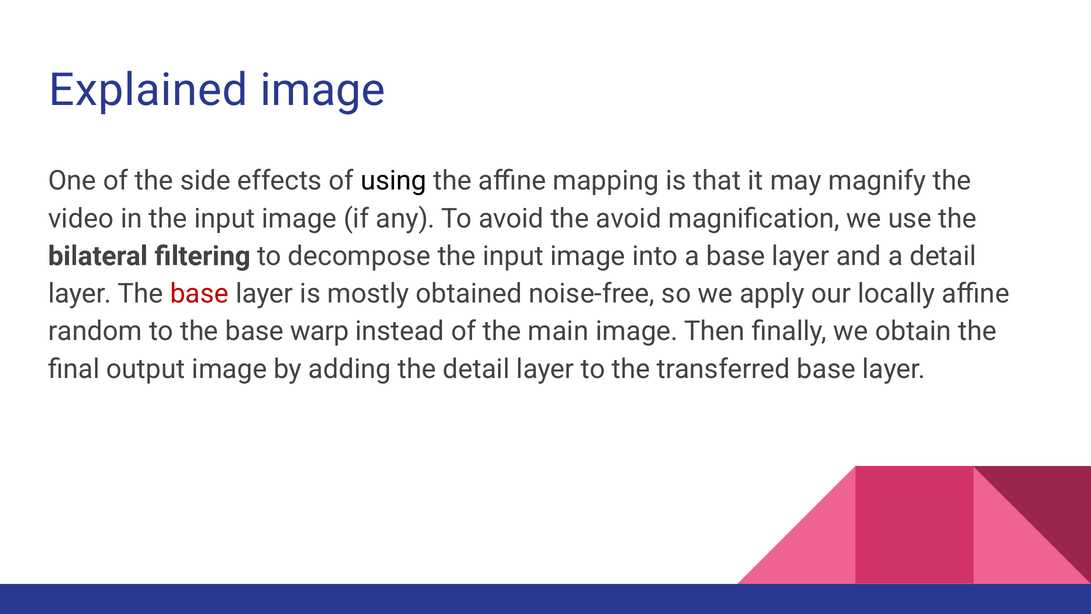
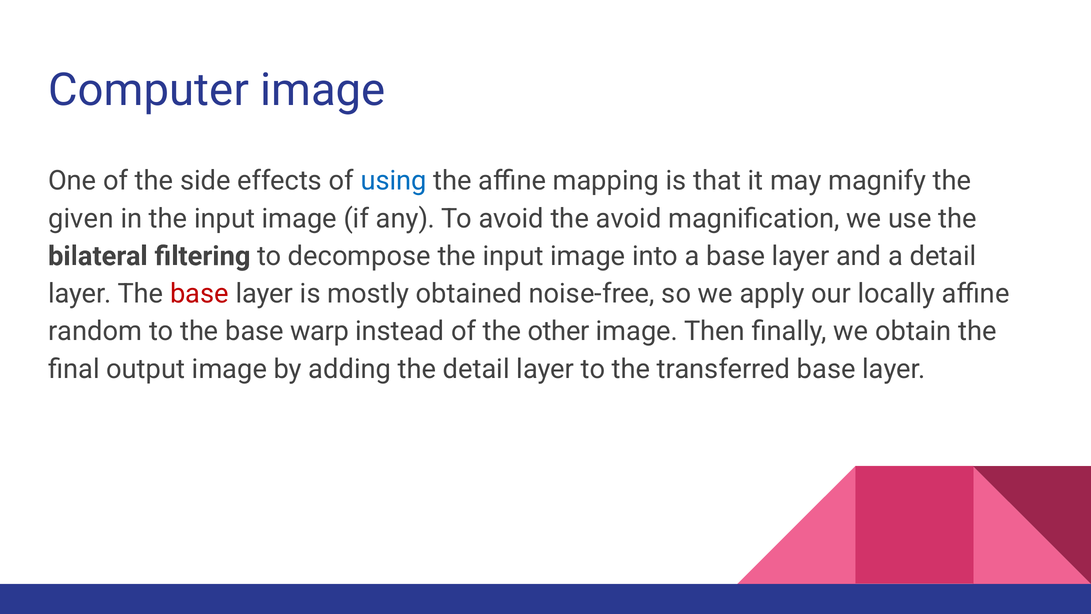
Explained: Explained -> Computer
using colour: black -> blue
video: video -> given
main: main -> other
